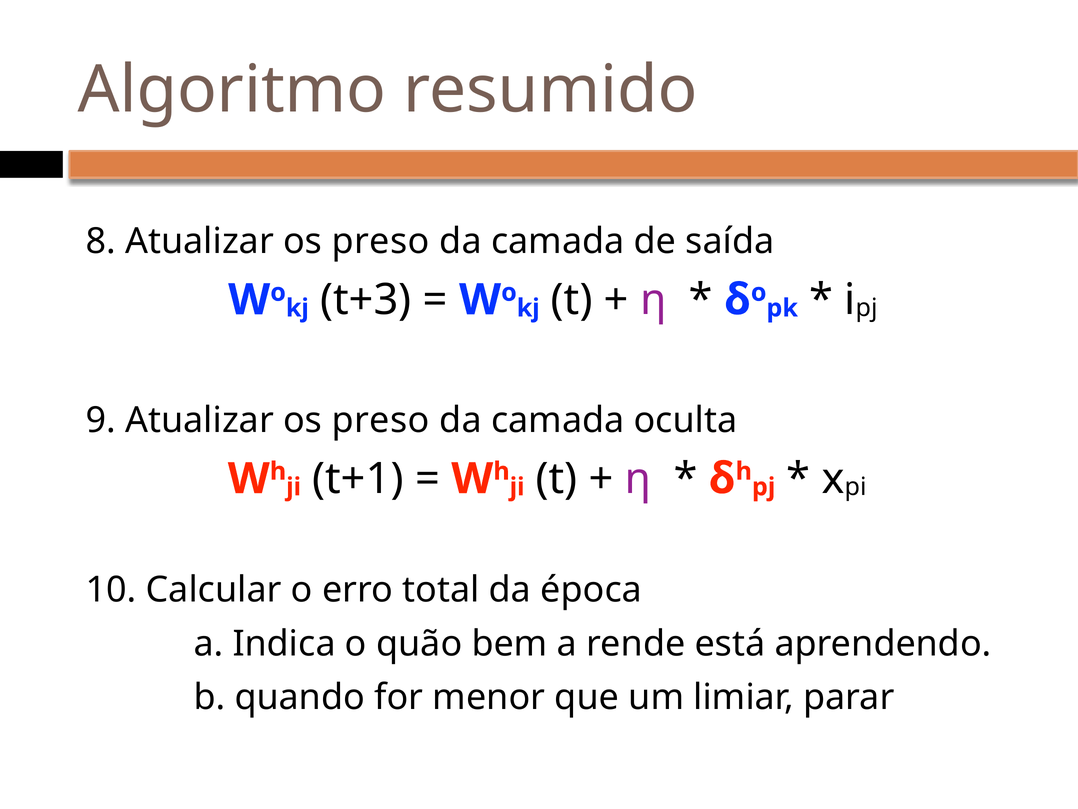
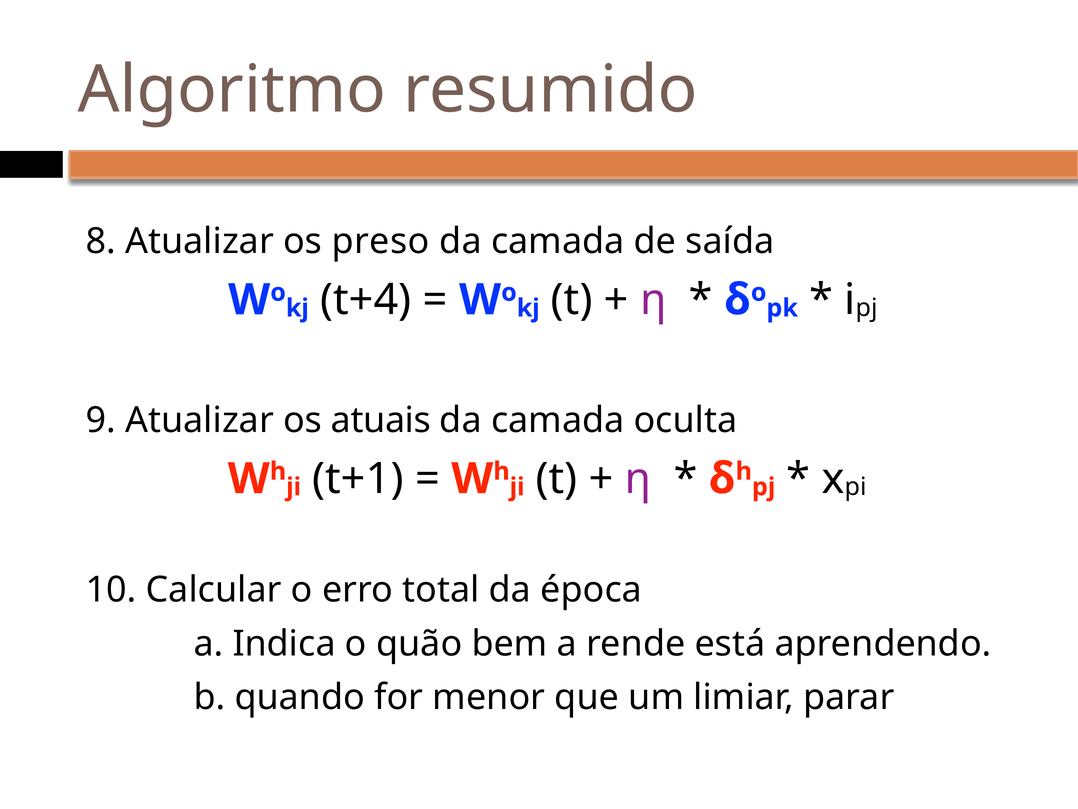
t+3: t+3 -> t+4
preso at (381, 420): preso -> atuais
